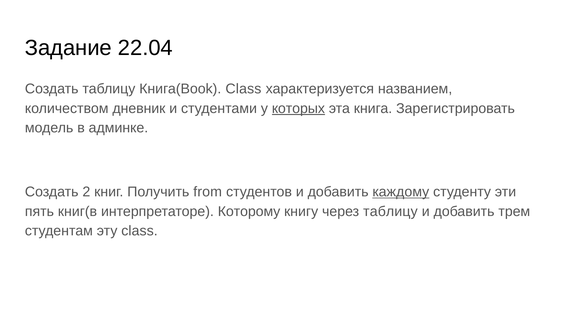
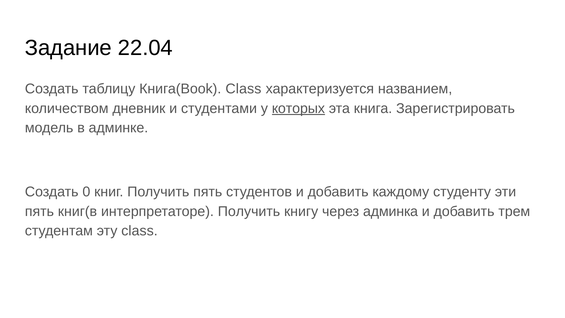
2: 2 -> 0
Получить from: from -> пять
каждому underline: present -> none
интерпретаторе Которому: Которому -> Получить
через таблицу: таблицу -> админка
